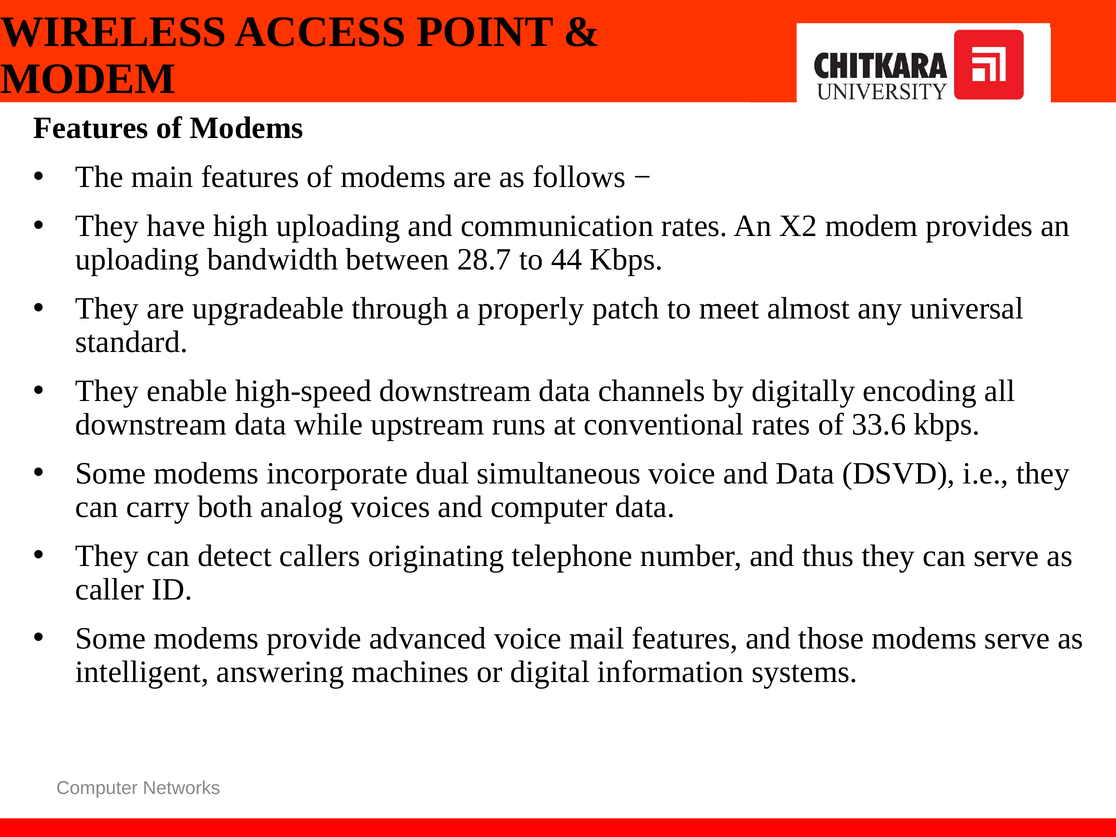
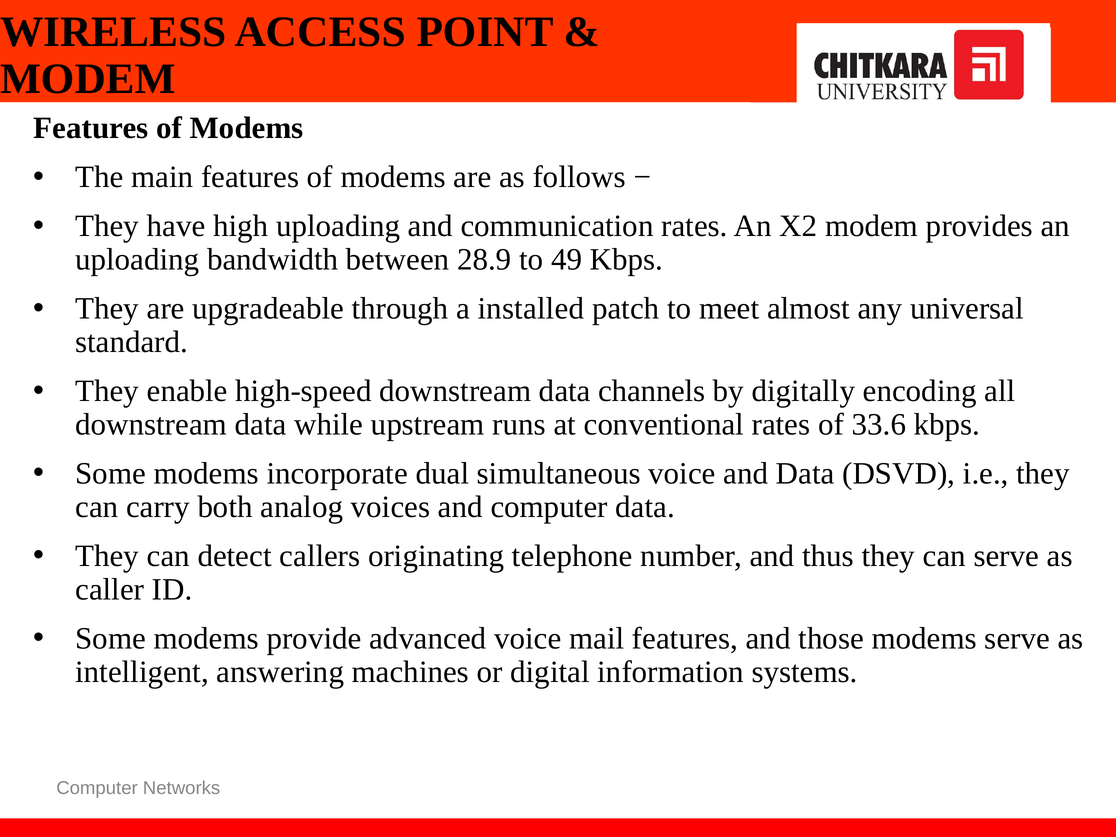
28.7: 28.7 -> 28.9
44: 44 -> 49
properly: properly -> installed
